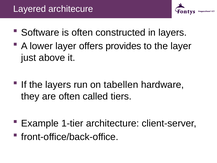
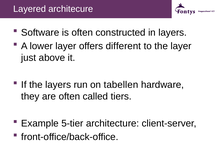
provides: provides -> different
1-tier: 1-tier -> 5-tier
